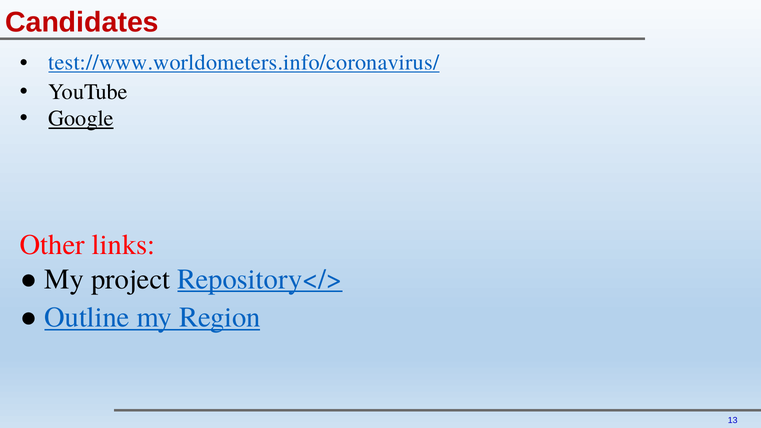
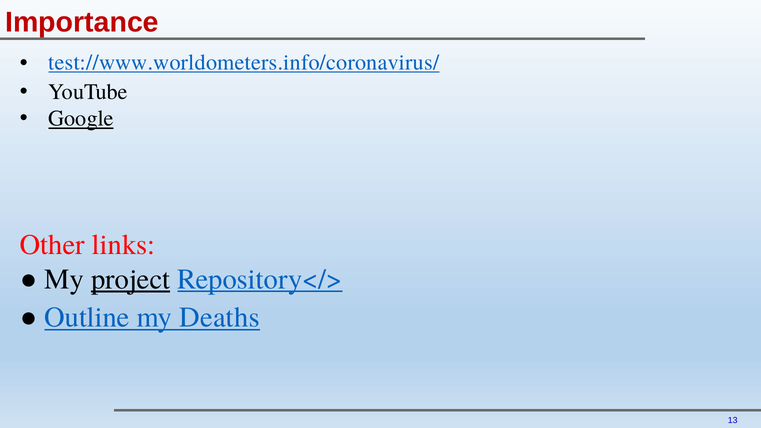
Candidates: Candidates -> Importance
project underline: none -> present
Region: Region -> Deaths
